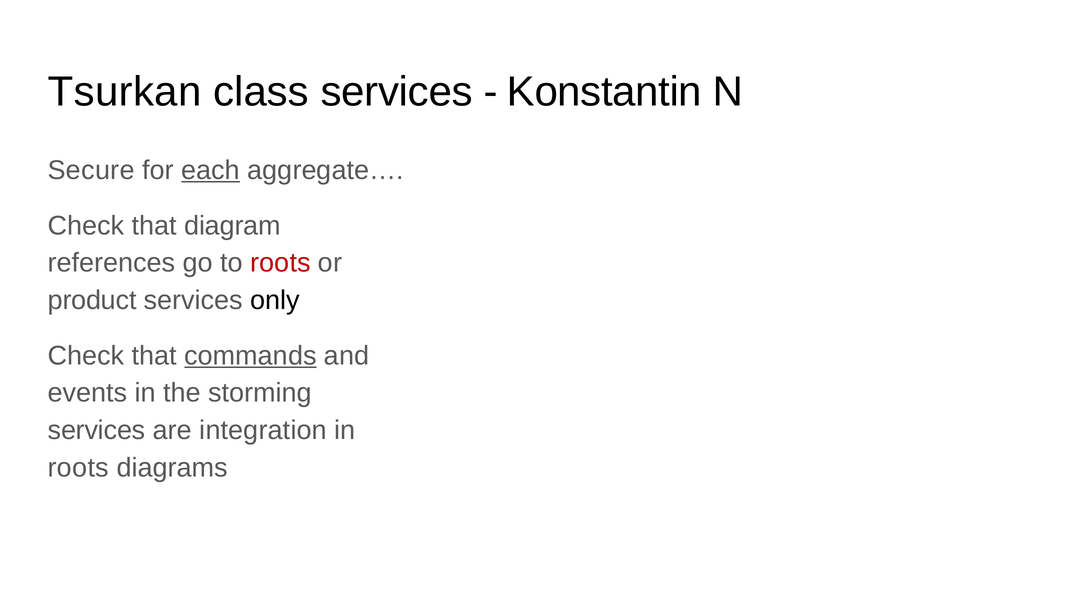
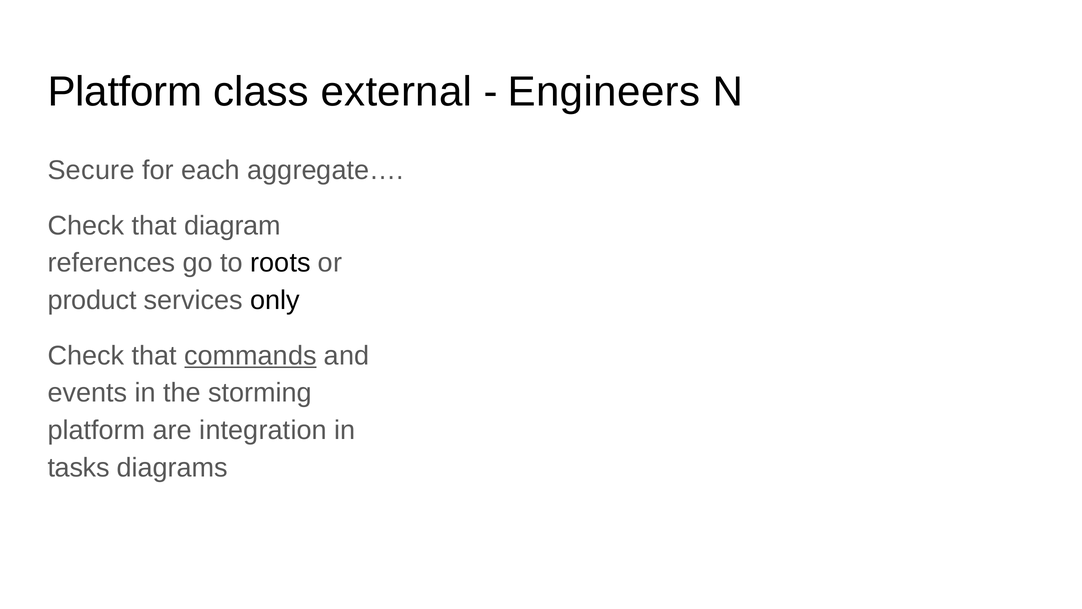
Tsurkan at (125, 92): Tsurkan -> Platform
class services: services -> external
Konstantin: Konstantin -> Engineers
each underline: present -> none
roots at (280, 263) colour: red -> black
services at (97, 430): services -> platform
roots at (78, 467): roots -> tasks
